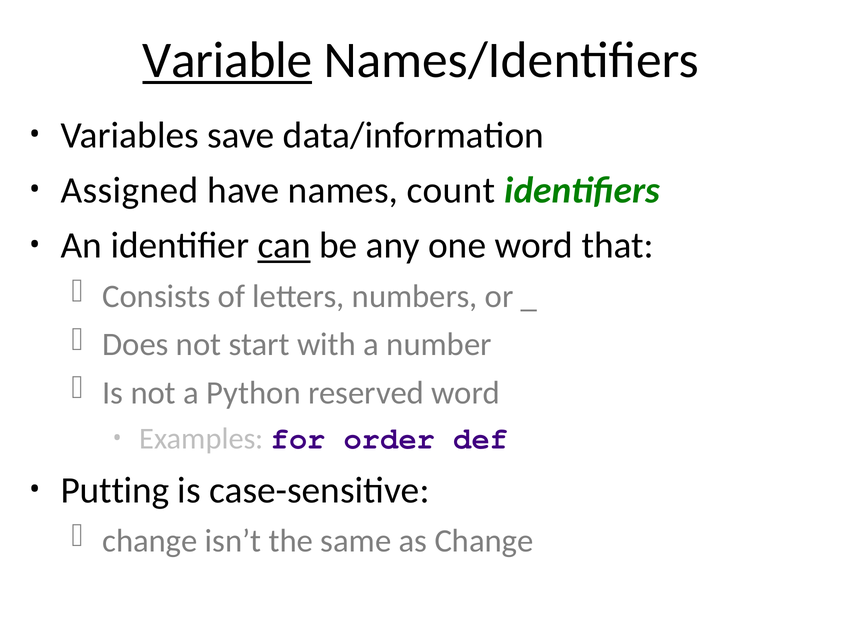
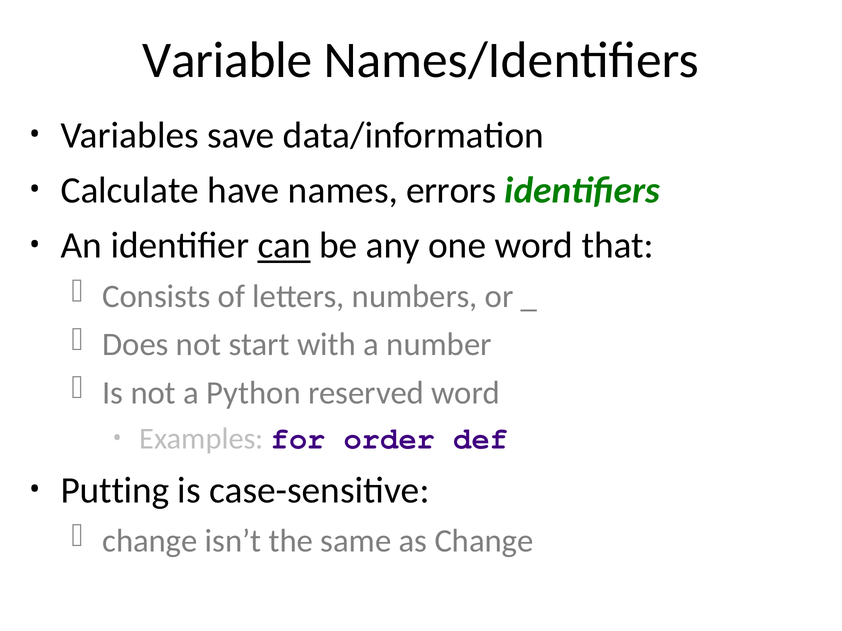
Variable underline: present -> none
Assigned: Assigned -> Calculate
count: count -> errors
